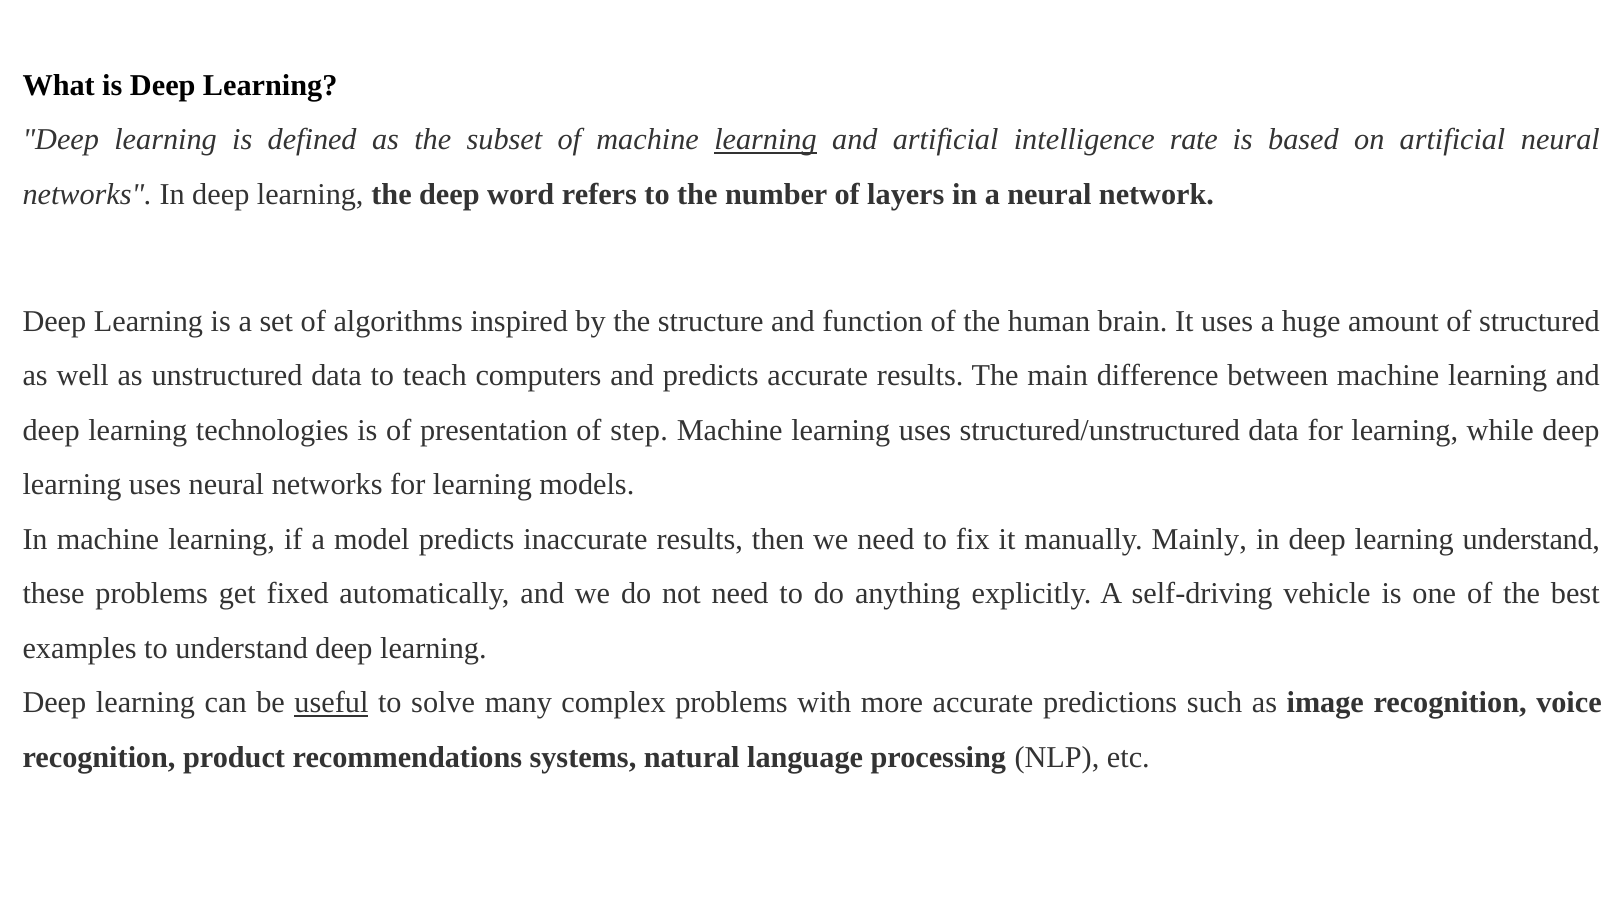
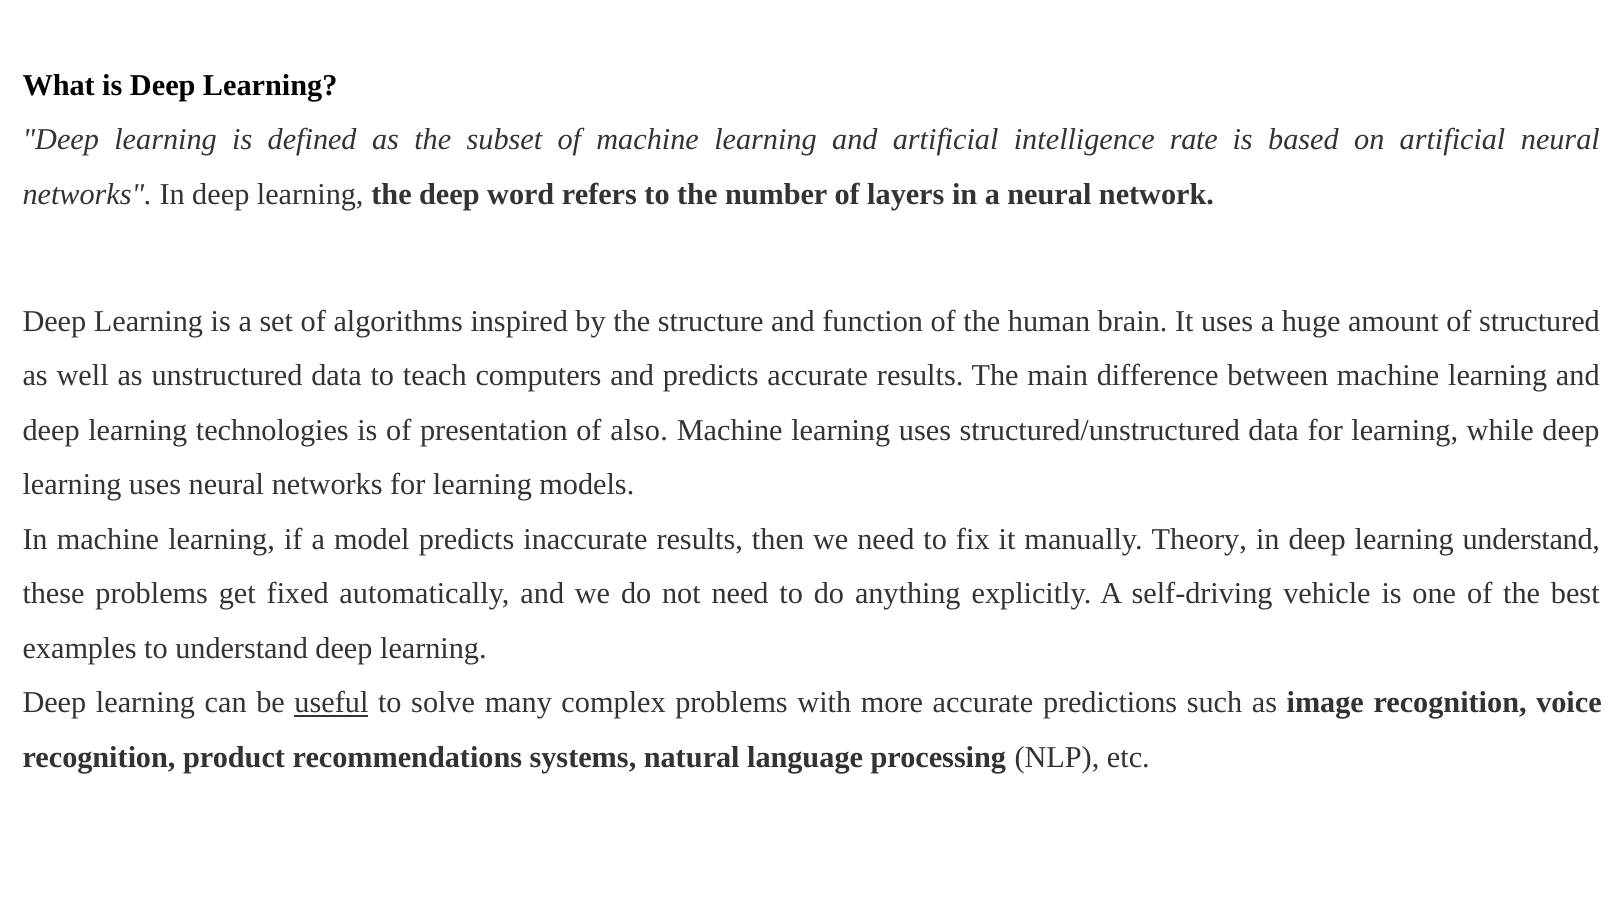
learning at (765, 140) underline: present -> none
step: step -> also
Mainly: Mainly -> Theory
